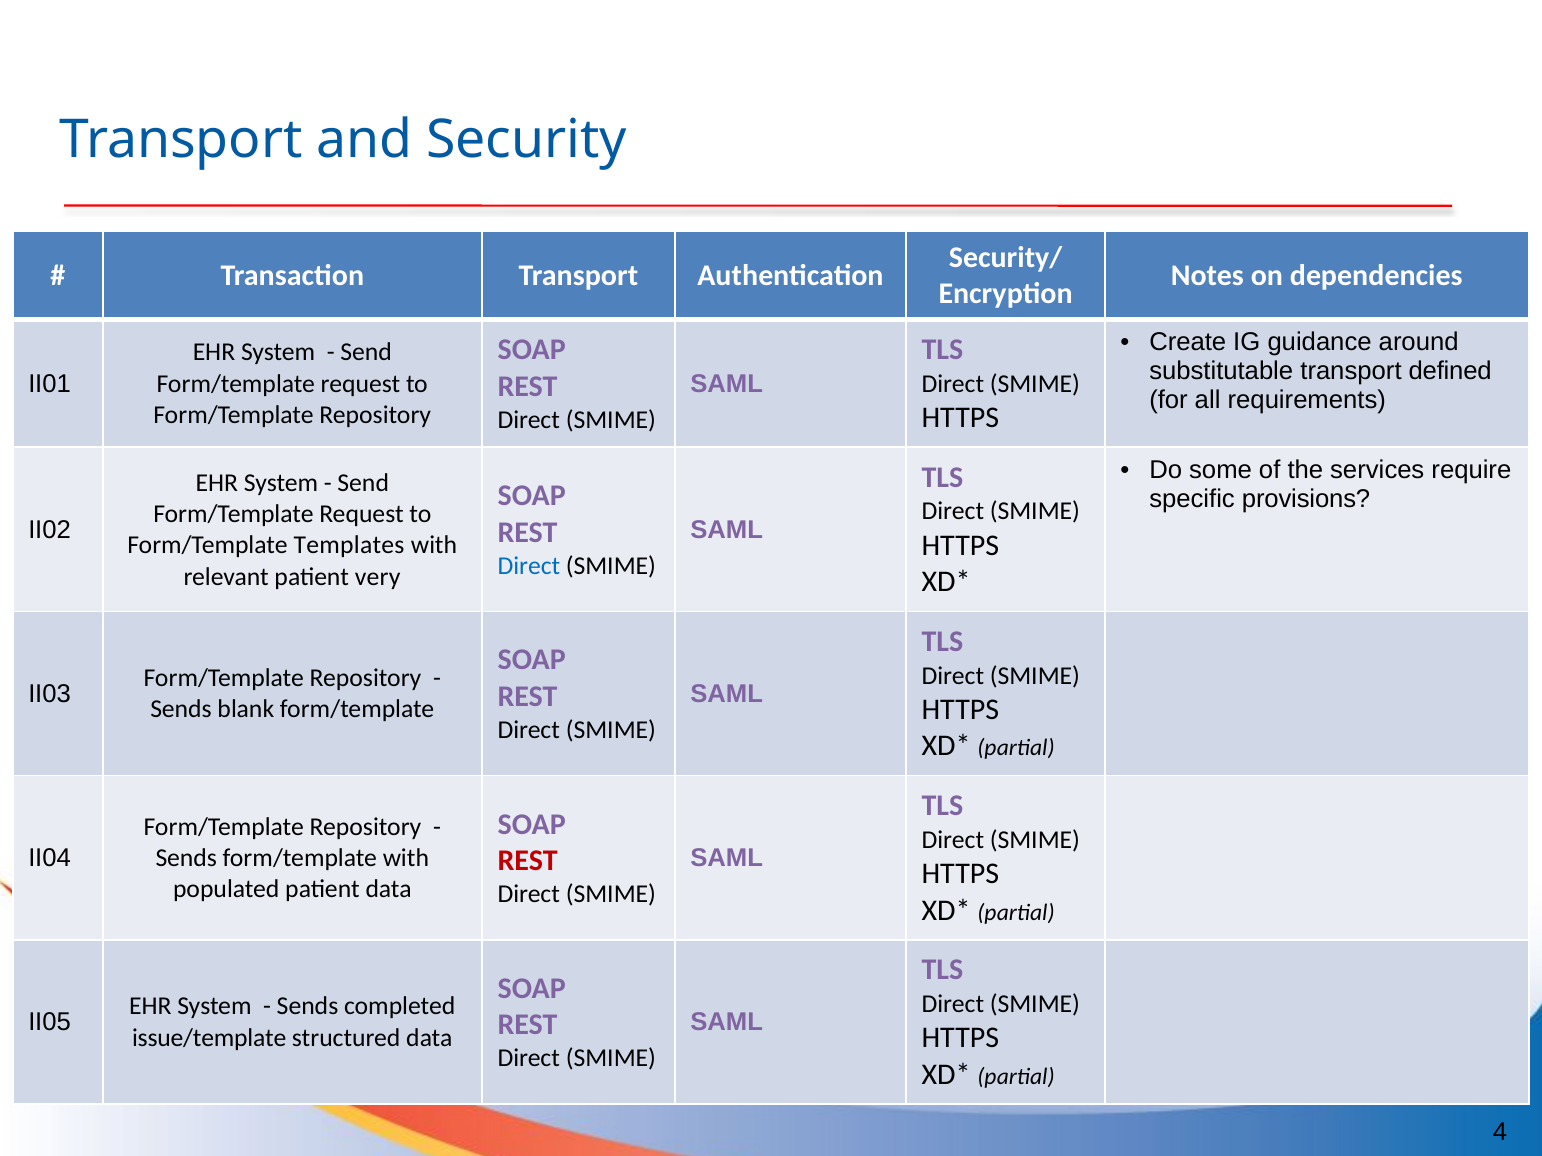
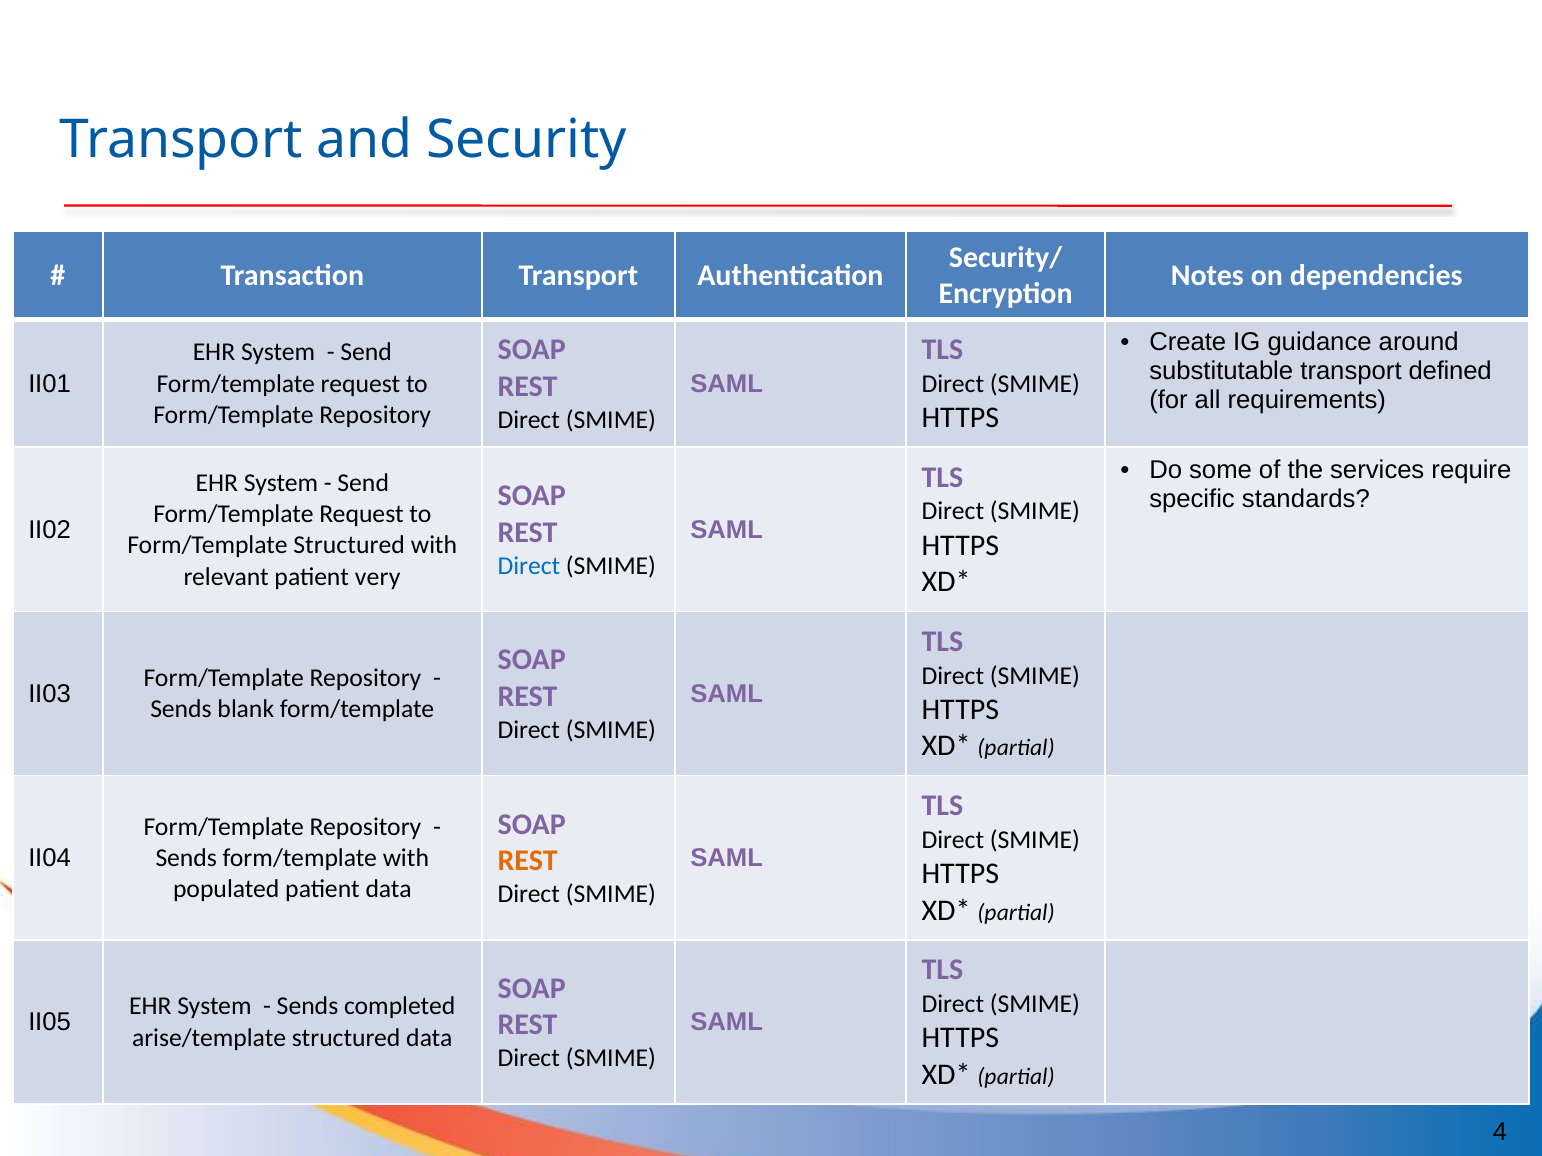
provisions: provisions -> standards
Form/Template Templates: Templates -> Structured
REST at (528, 861) colour: red -> orange
issue/template: issue/template -> arise/template
